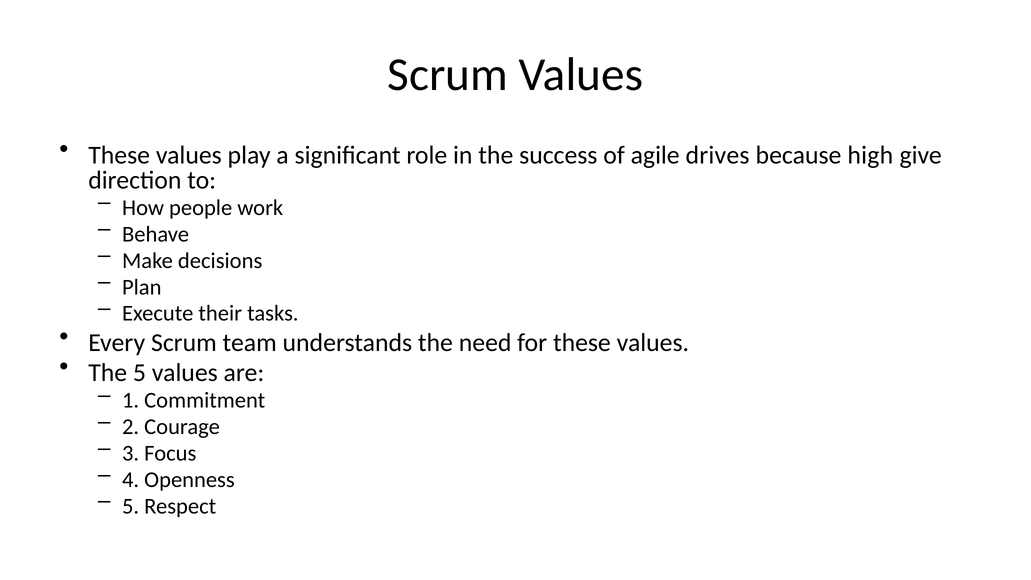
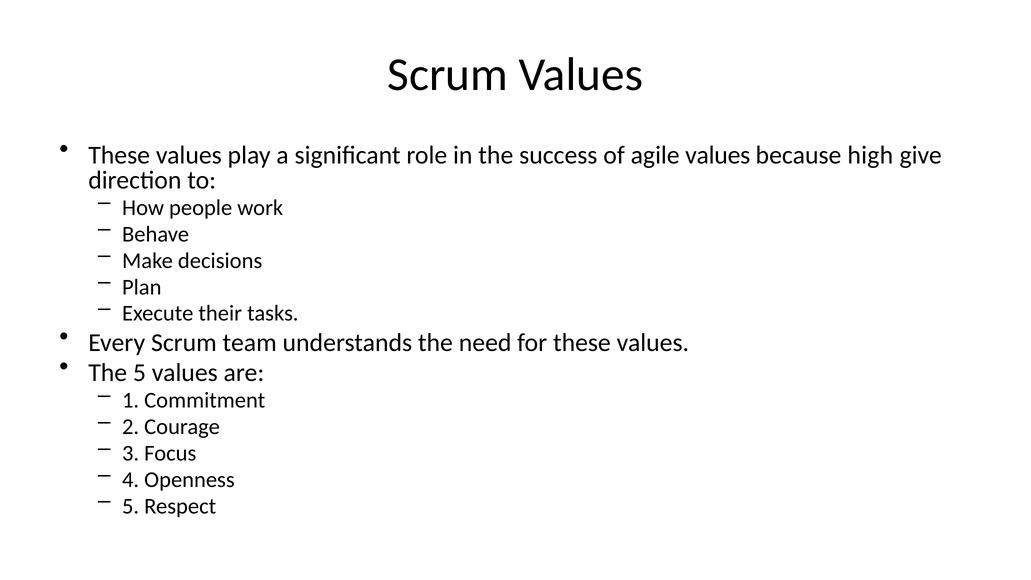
agile drives: drives -> values
